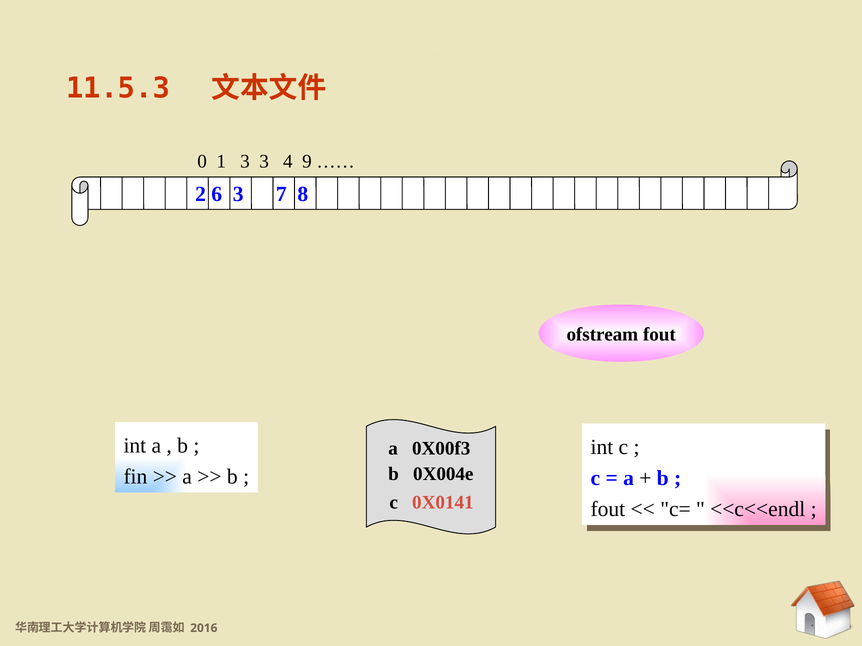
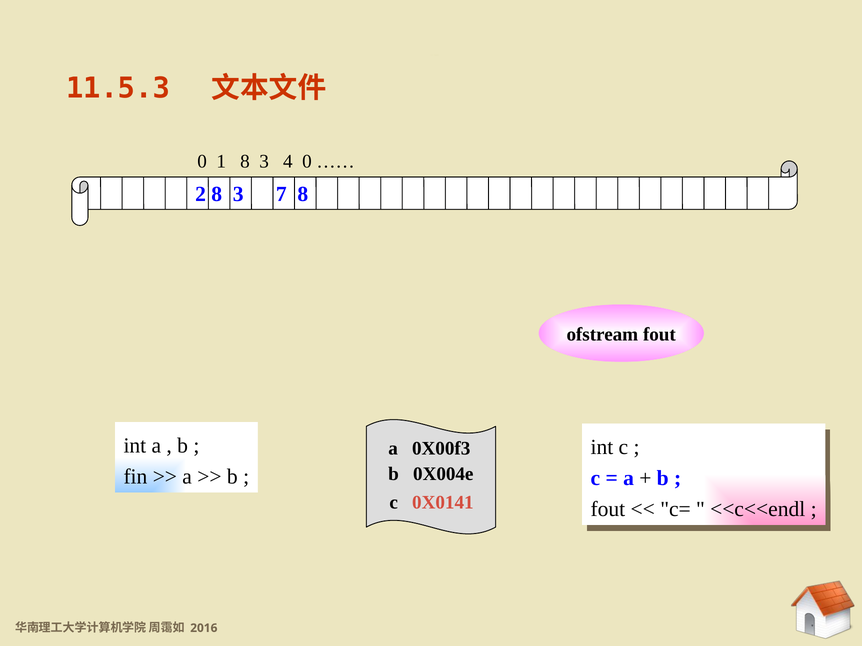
1 3: 3 -> 8
4 9: 9 -> 0
2 6: 6 -> 8
